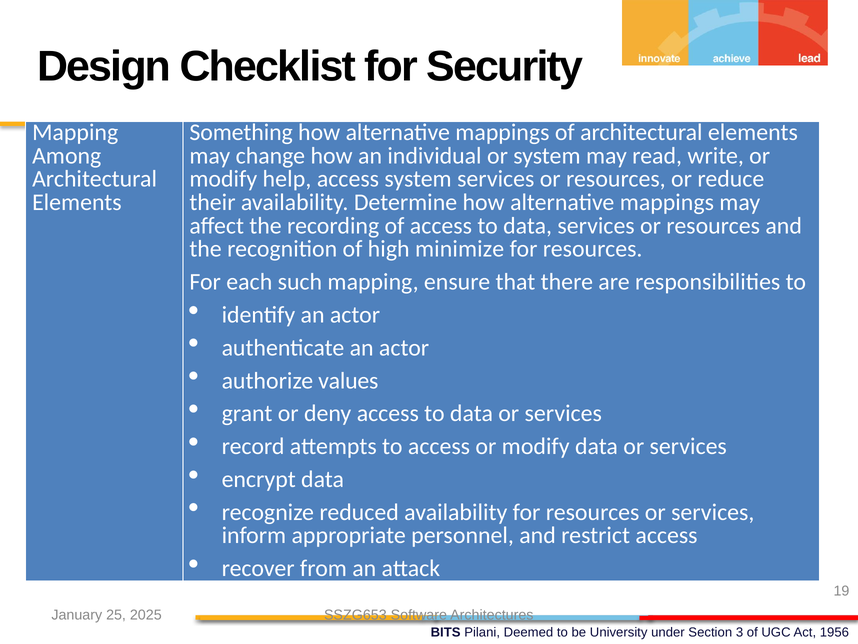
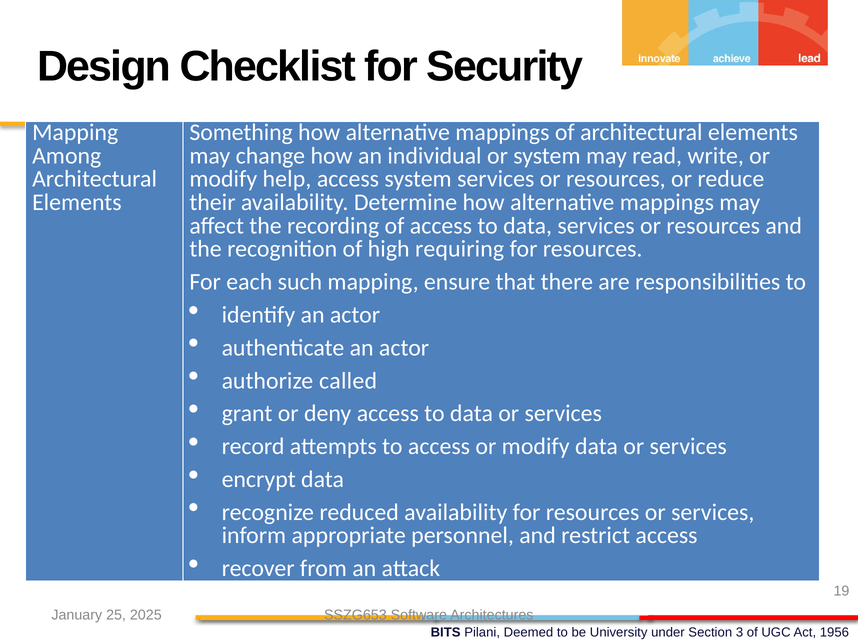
minimize: minimize -> requiring
values: values -> called
